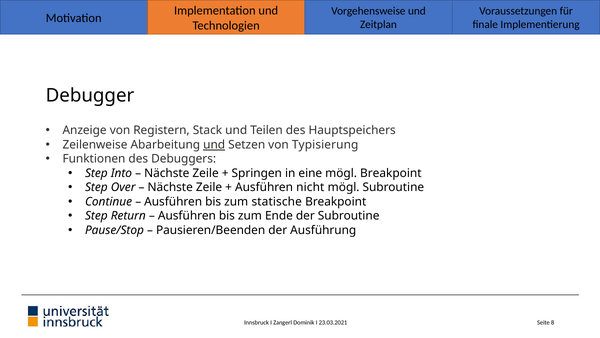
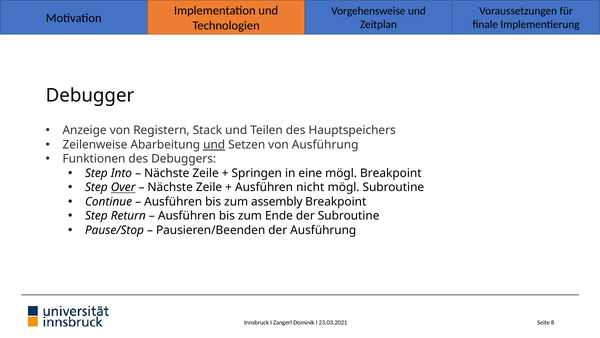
von Typisierung: Typisierung -> Ausführung
Over underline: none -> present
statische: statische -> assembly
